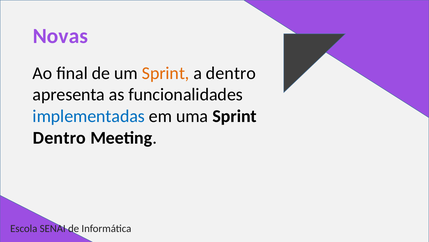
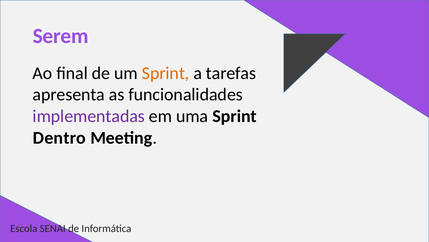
Novas: Novas -> Serem
a dentro: dentro -> tarefas
implementadas colour: blue -> purple
